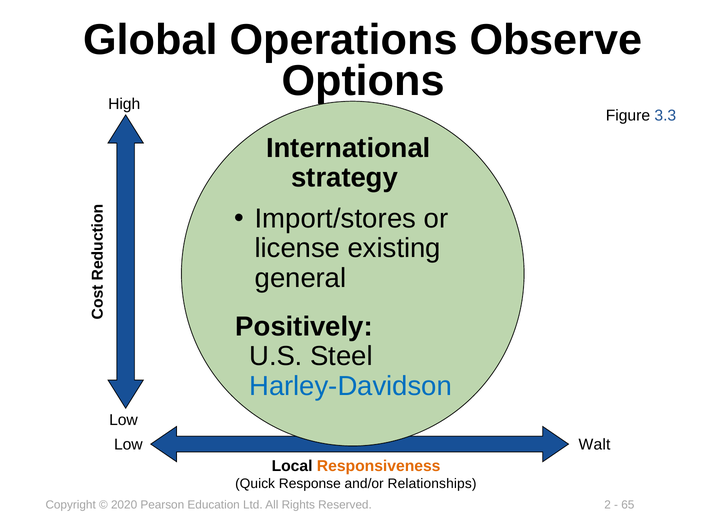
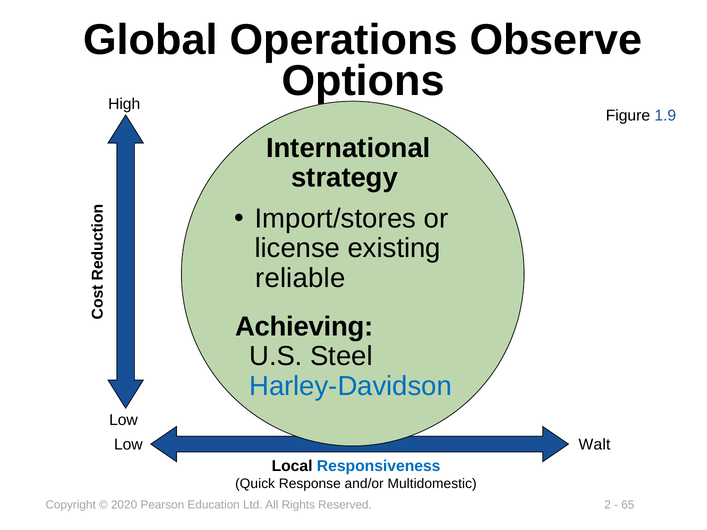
3.3: 3.3 -> 1.9
general: general -> reliable
Positively: Positively -> Achieving
Responsiveness colour: orange -> blue
Relationships: Relationships -> Multidomestic
